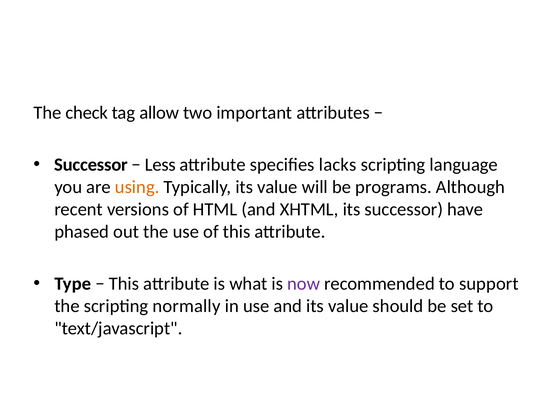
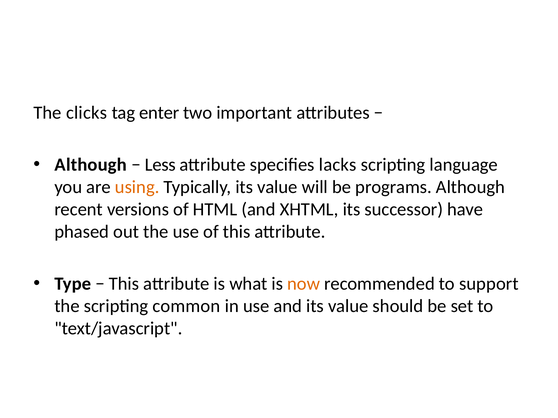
check: check -> clicks
allow: allow -> enter
Successor at (91, 165): Successor -> Although
now colour: purple -> orange
normally: normally -> common
